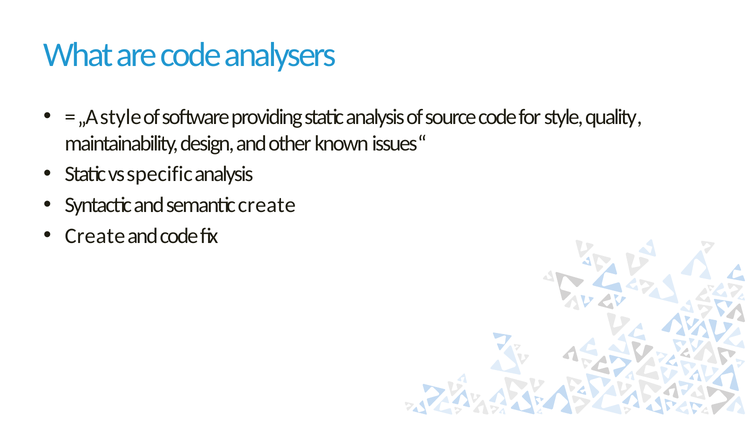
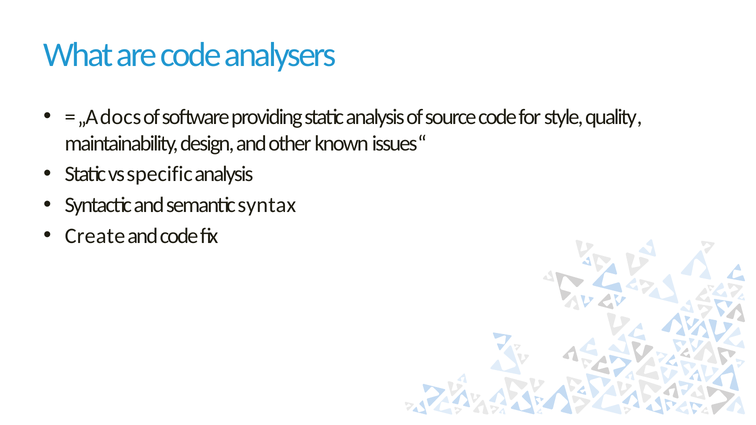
„A style: style -> docs
semantic create: create -> syntax
